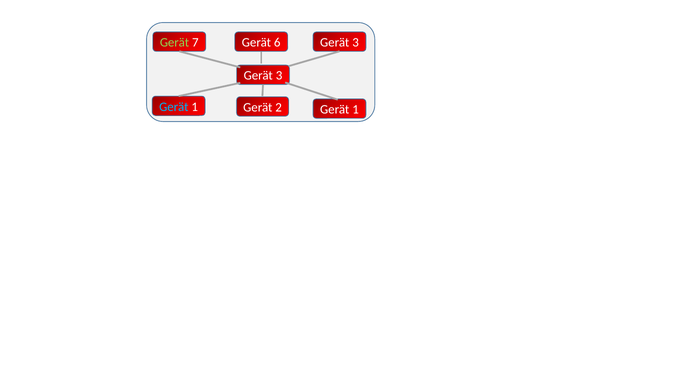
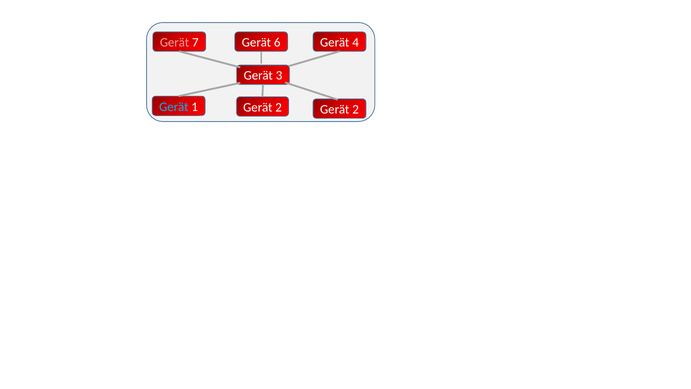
Gerät at (175, 43) colour: light green -> pink
3 at (356, 43): 3 -> 4
1 Gerät 1: 1 -> 2
